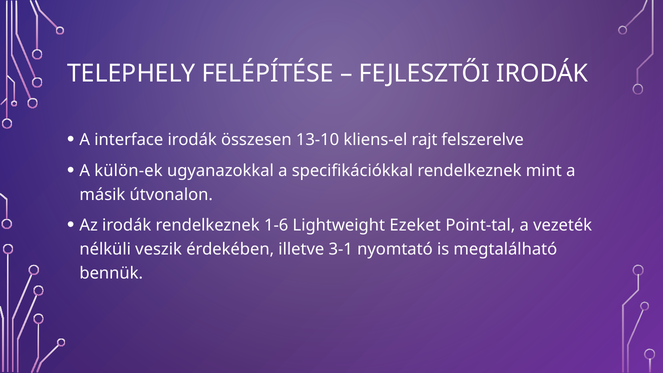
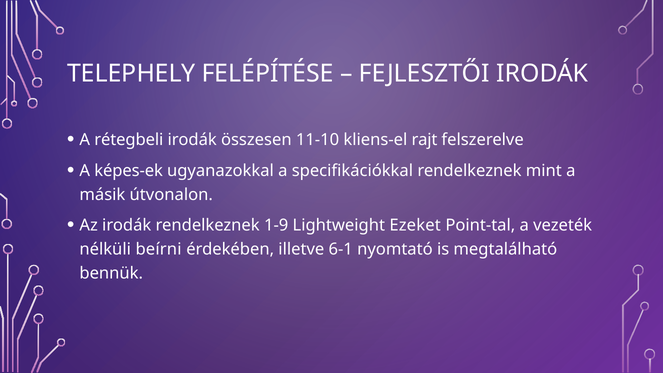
interface: interface -> rétegbeli
13-10: 13-10 -> 11-10
külön-ek: külön-ek -> képes-ek
1-6: 1-6 -> 1-9
veszik: veszik -> beírni
3-1: 3-1 -> 6-1
